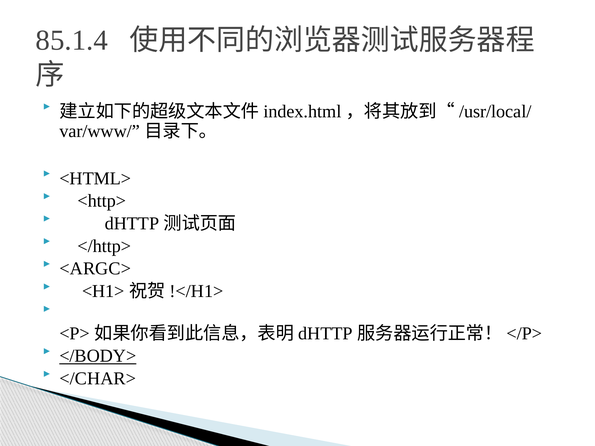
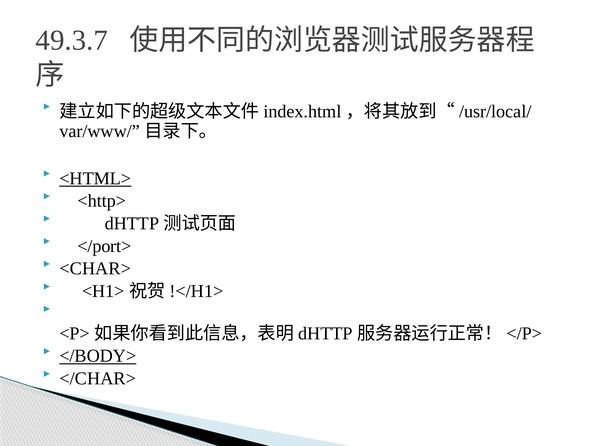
85.1.4: 85.1.4 -> 49.3.7
<HTML> underline: none -> present
</http>: </http> -> </port>
<ARGC>: <ARGC> -> <CHAR>
